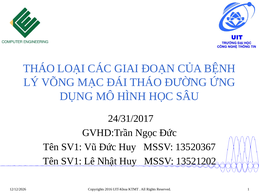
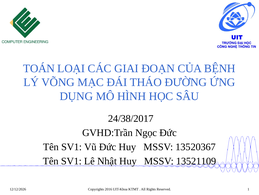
THÁO at (39, 68): THÁO -> TOÁN
24/31/2017: 24/31/2017 -> 24/38/2017
13521202: 13521202 -> 13521109
